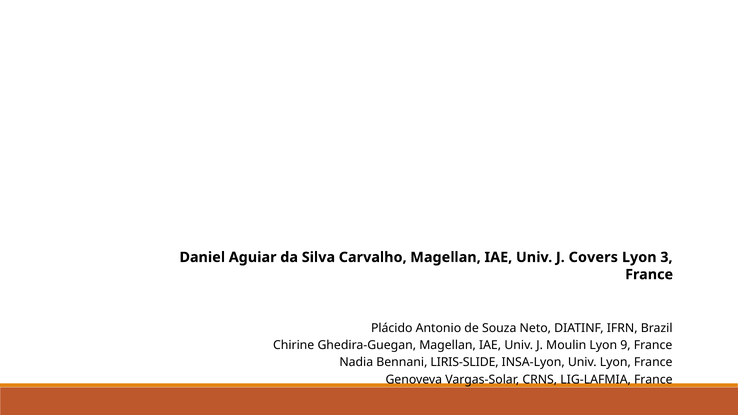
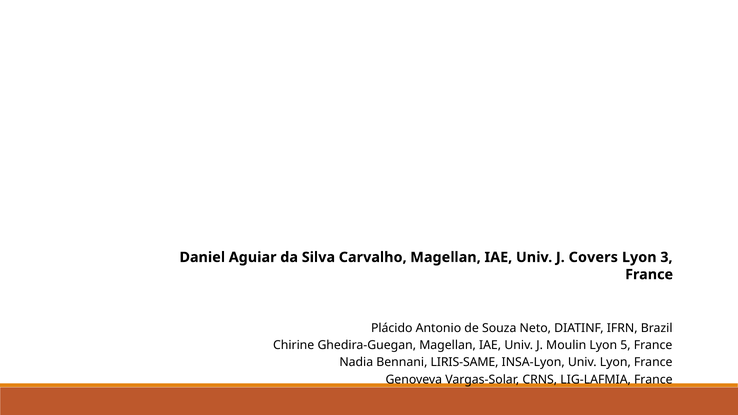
9: 9 -> 5
LIRIS-SLIDE: LIRIS-SLIDE -> LIRIS-SAME
